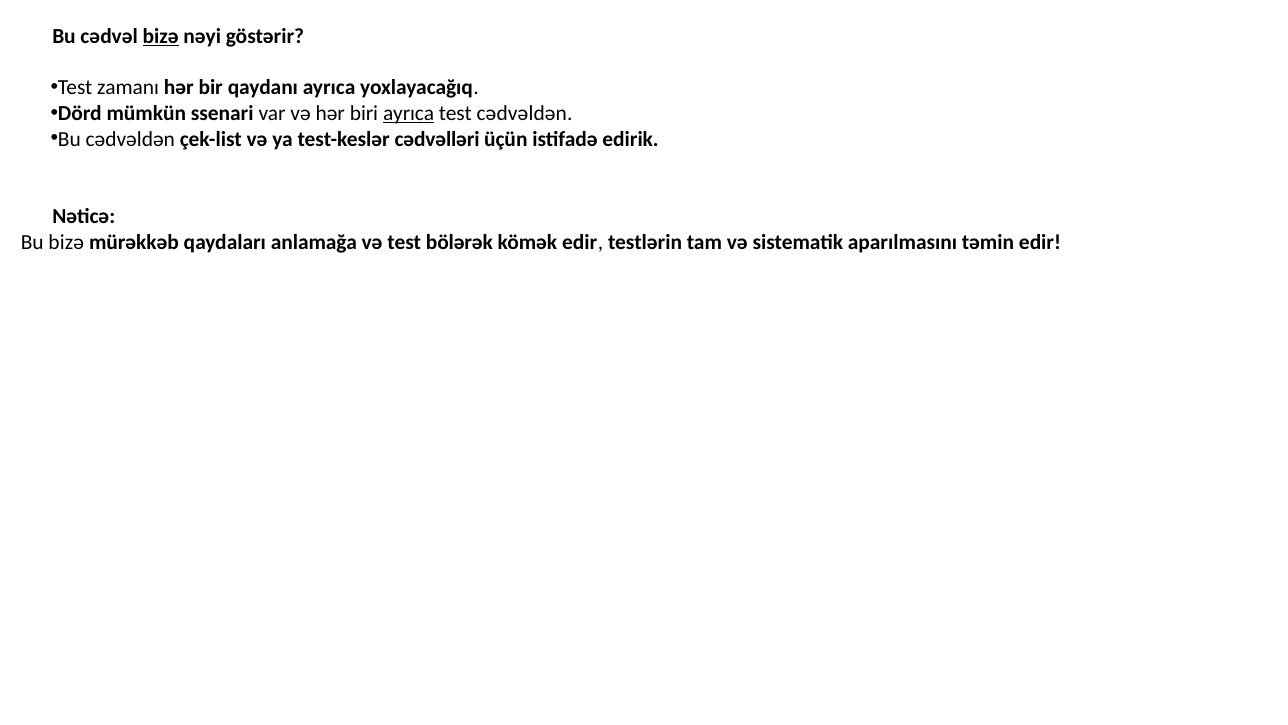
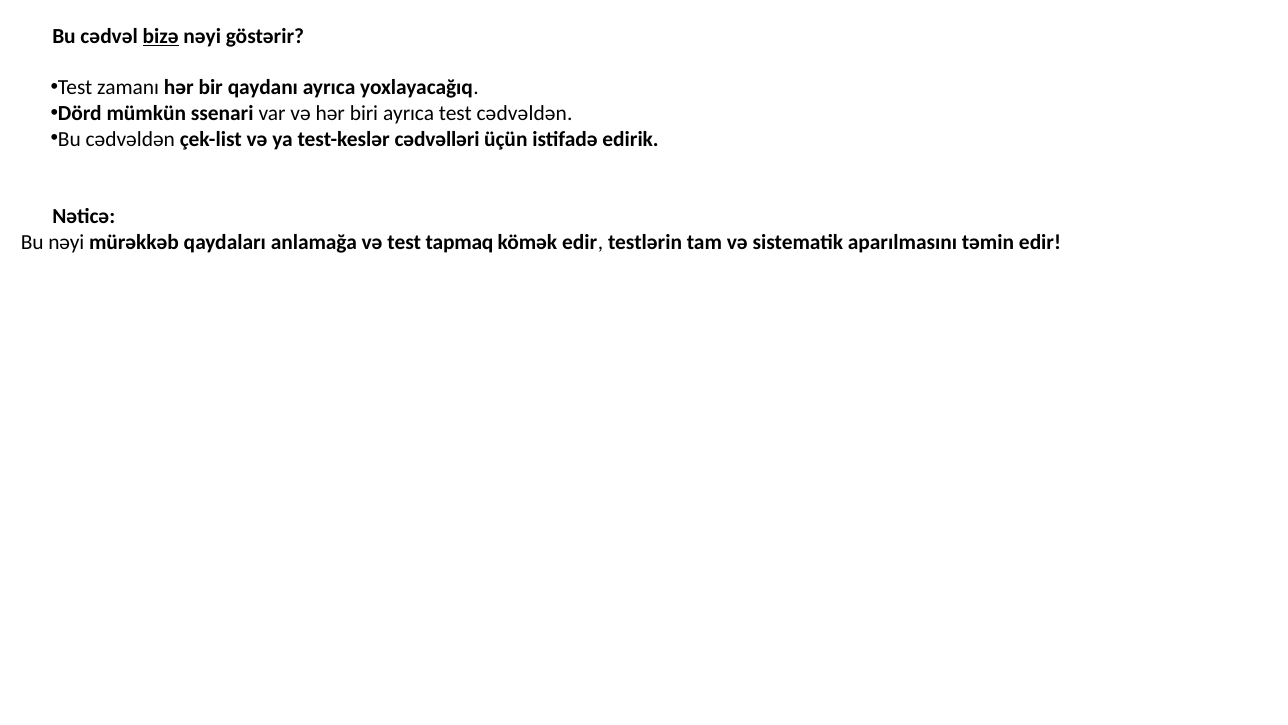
ayrıca at (409, 113) underline: present -> none
Bu bizə: bizə -> nəyi
bölərək: bölərək -> tapmaq
